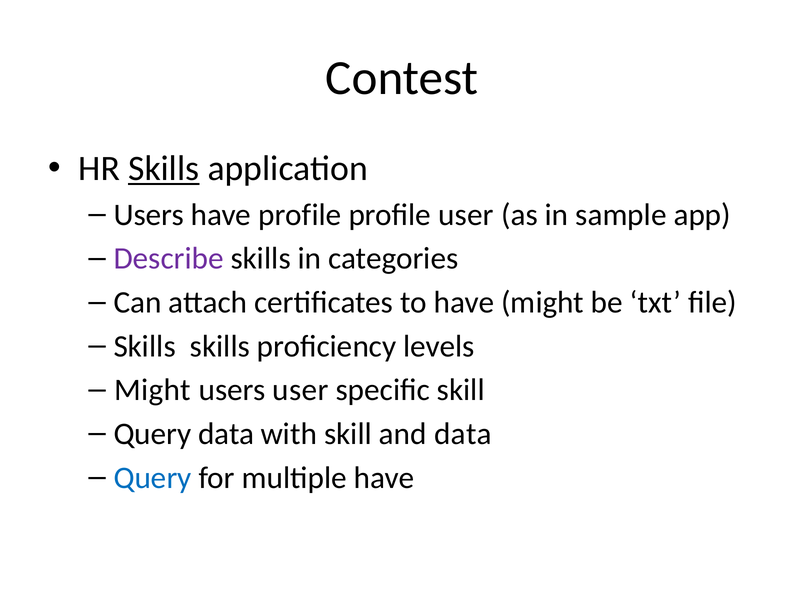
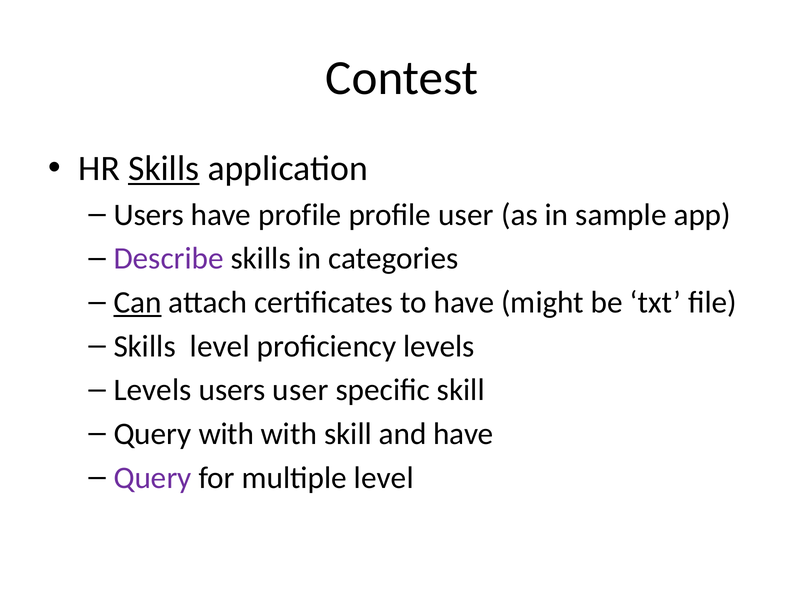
Can underline: none -> present
Skills skills: skills -> level
Might at (152, 390): Might -> Levels
Query data: data -> with
and data: data -> have
Query at (153, 478) colour: blue -> purple
multiple have: have -> level
